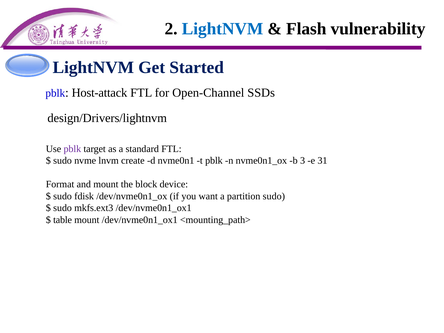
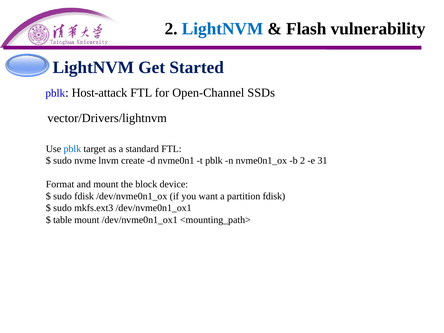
design/Drivers/lightnvm: design/Drivers/lightnvm -> vector/Drivers/lightnvm
pblk at (72, 149) colour: purple -> blue
b 3: 3 -> 2
partition sudo: sudo -> fdisk
